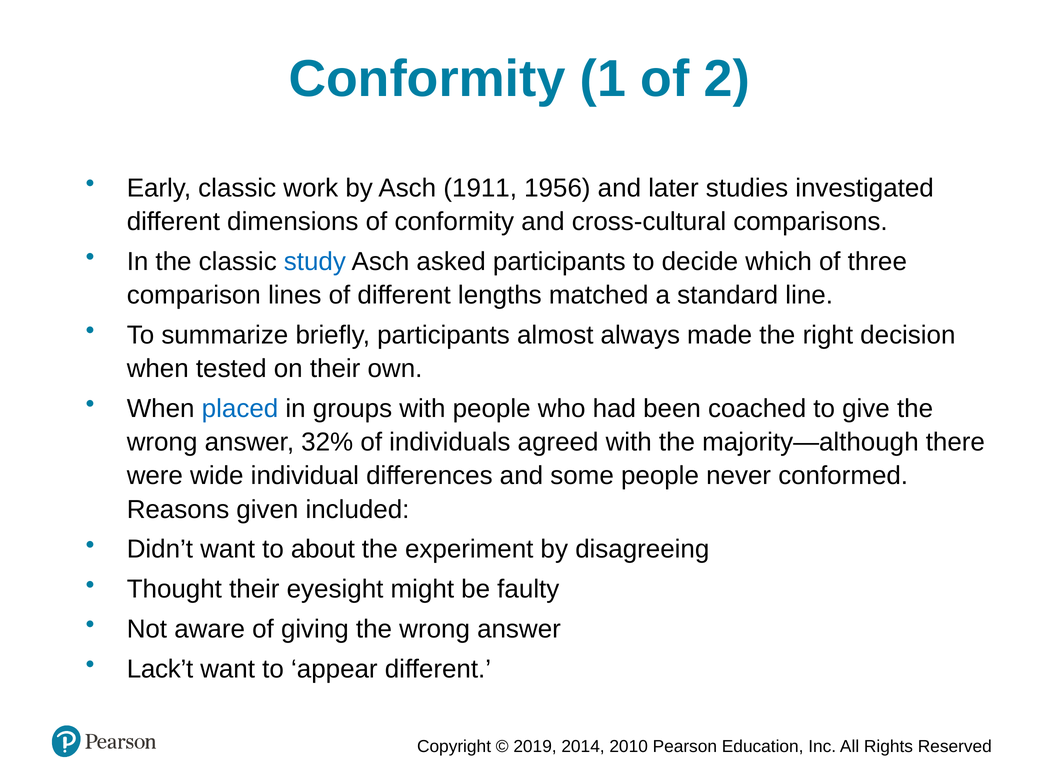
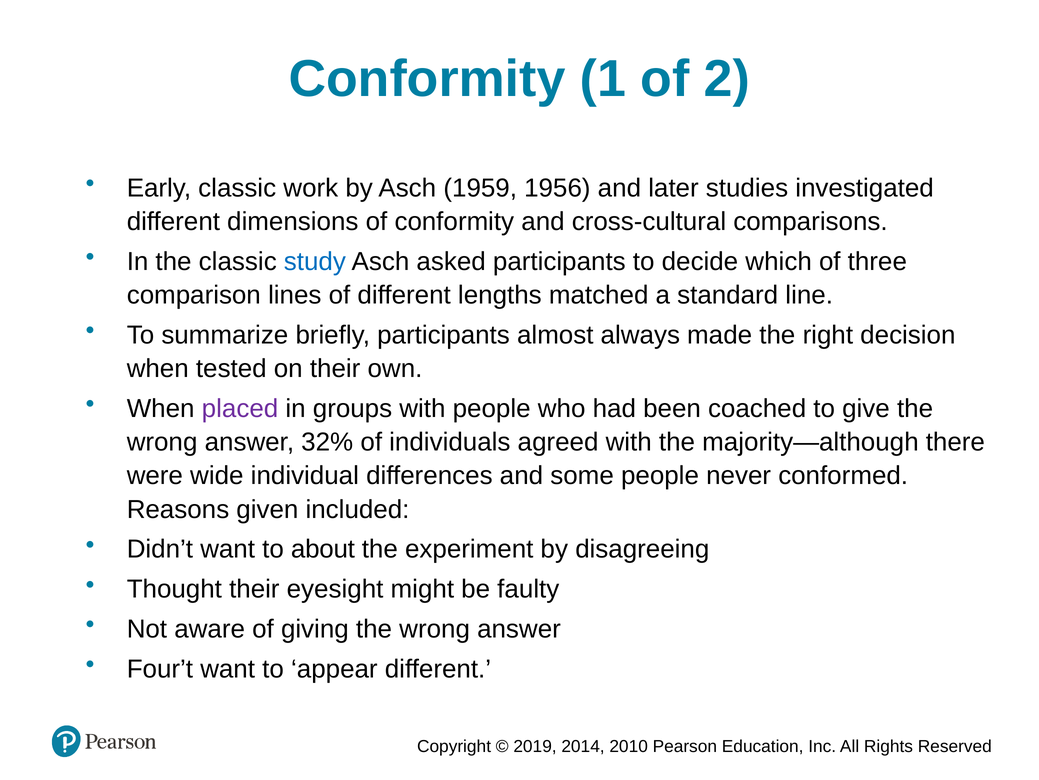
1911: 1911 -> 1959
placed colour: blue -> purple
Lack’t: Lack’t -> Four’t
